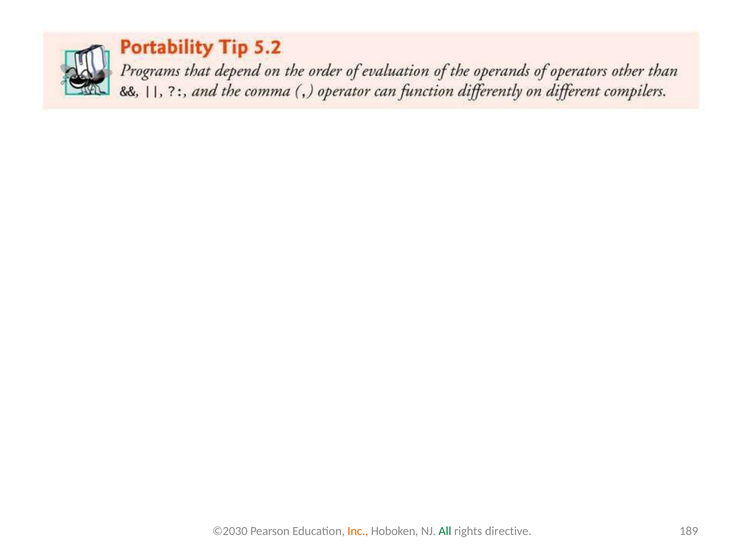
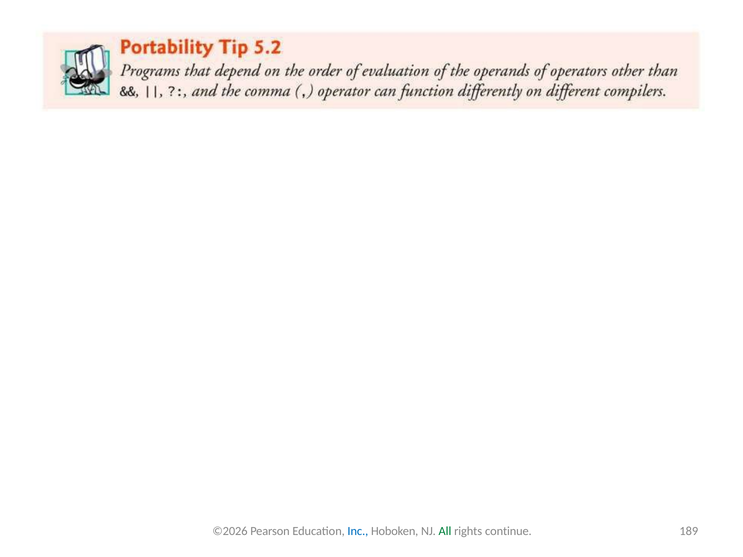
©2030: ©2030 -> ©2026
Inc colour: orange -> blue
directive: directive -> continue
